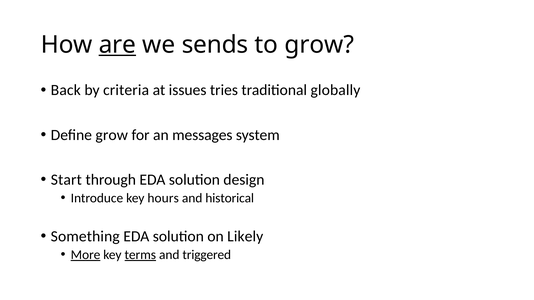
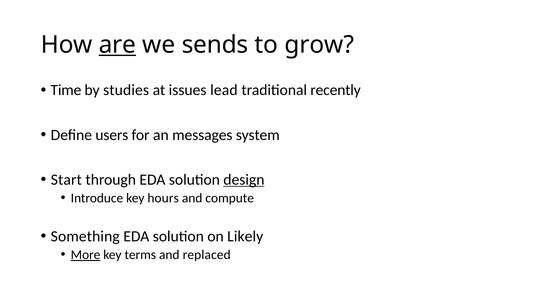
Back: Back -> Time
criteria: criteria -> studies
tries: tries -> lead
globally: globally -> recently
Define grow: grow -> users
design underline: none -> present
historical: historical -> compute
terms underline: present -> none
triggered: triggered -> replaced
